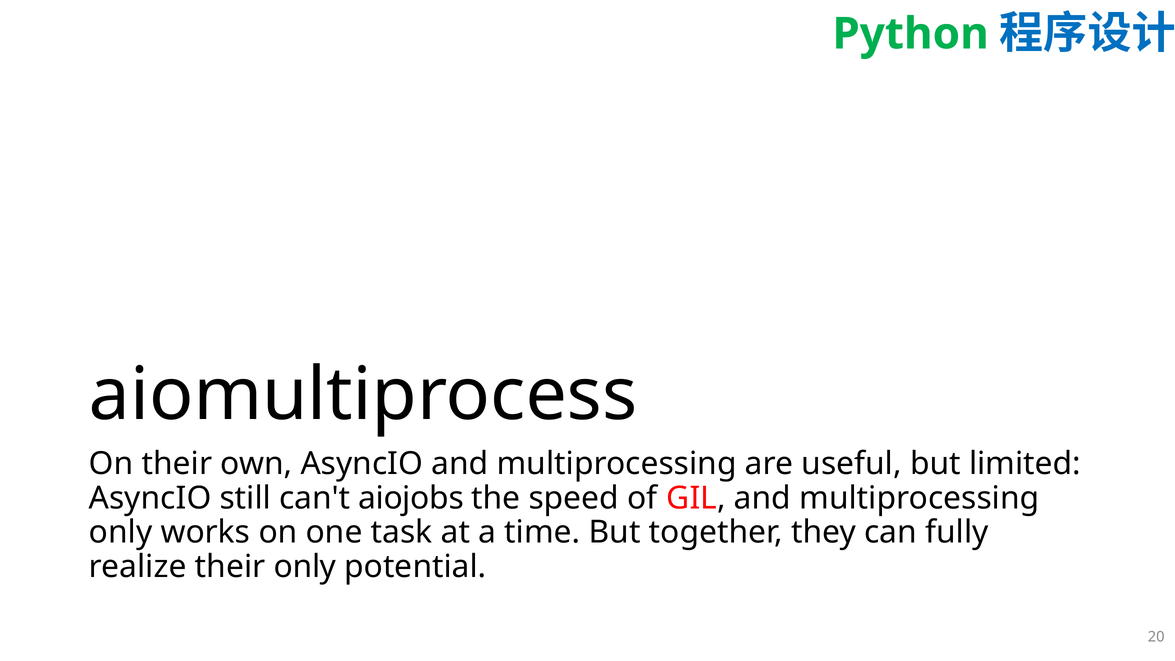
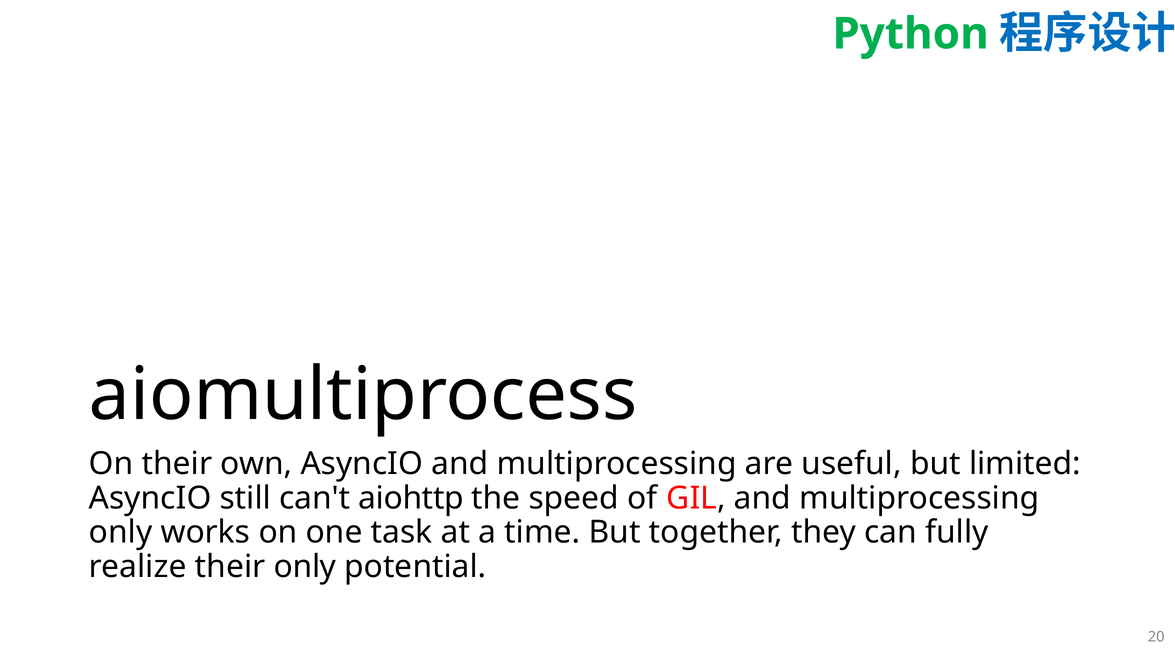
aiojobs: aiojobs -> aiohttp
